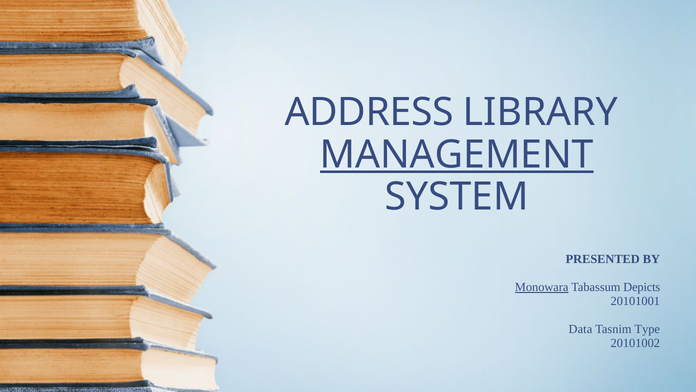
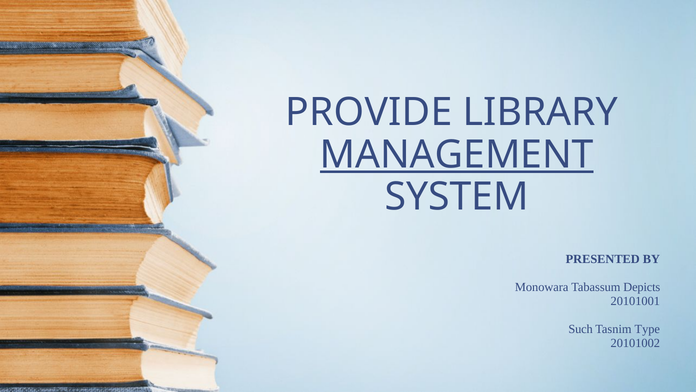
ADDRESS: ADDRESS -> PROVIDE
Monowara underline: present -> none
Data: Data -> Such
